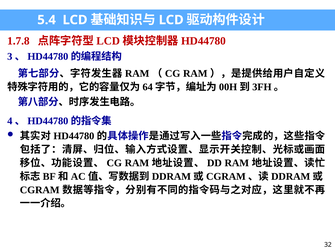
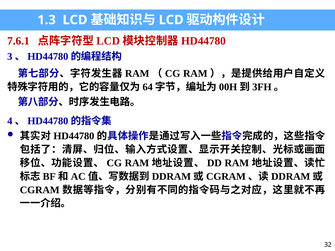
5.4: 5.4 -> 1.3
1.7.8: 1.7.8 -> 7.6.1
